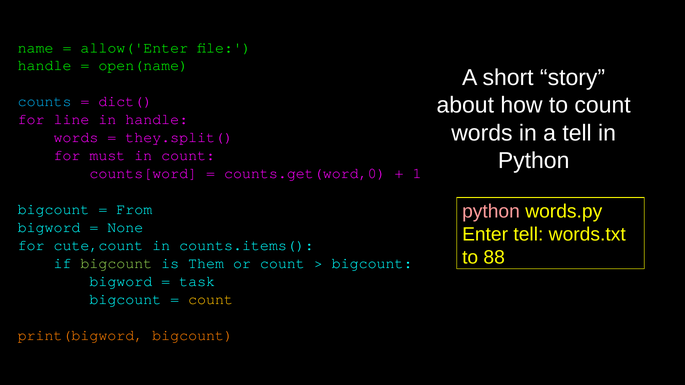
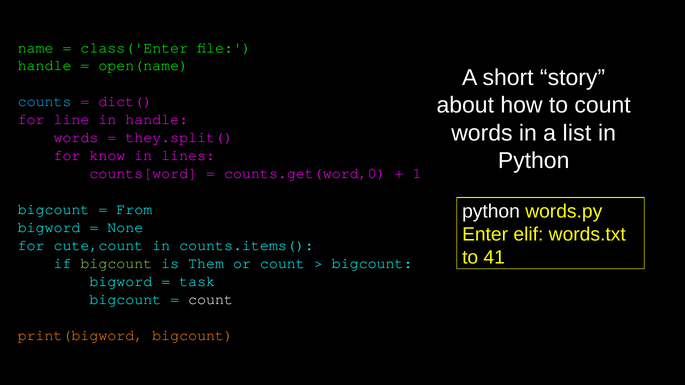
allow('Enter: allow('Enter -> class('Enter
a tell: tell -> list
must: must -> know
in count: count -> lines
python at (491, 211) colour: pink -> white
Enter tell: tell -> elif
88: 88 -> 41
count at (211, 299) colour: yellow -> white
